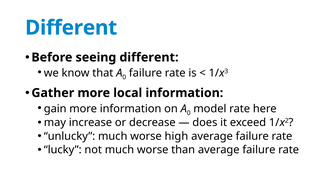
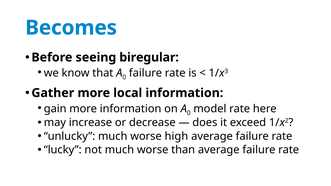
Different at (71, 28): Different -> Becomes
seeing different: different -> biregular
